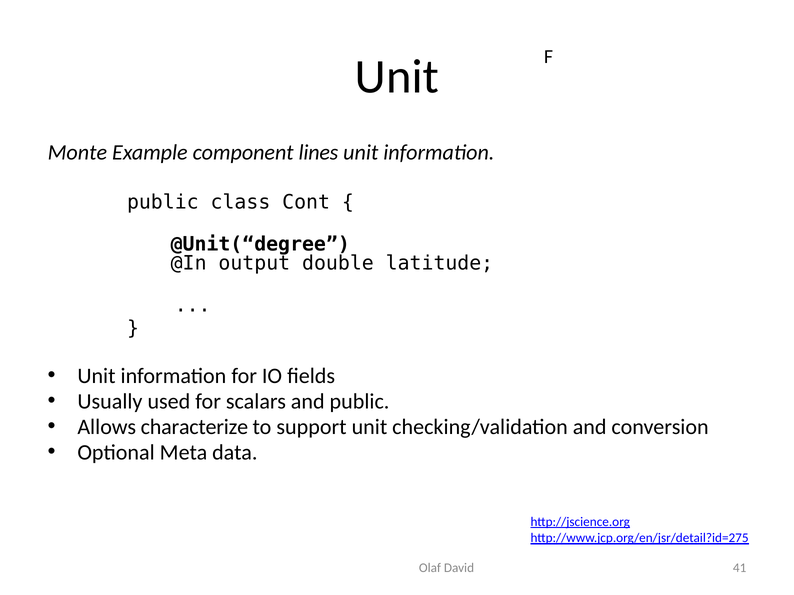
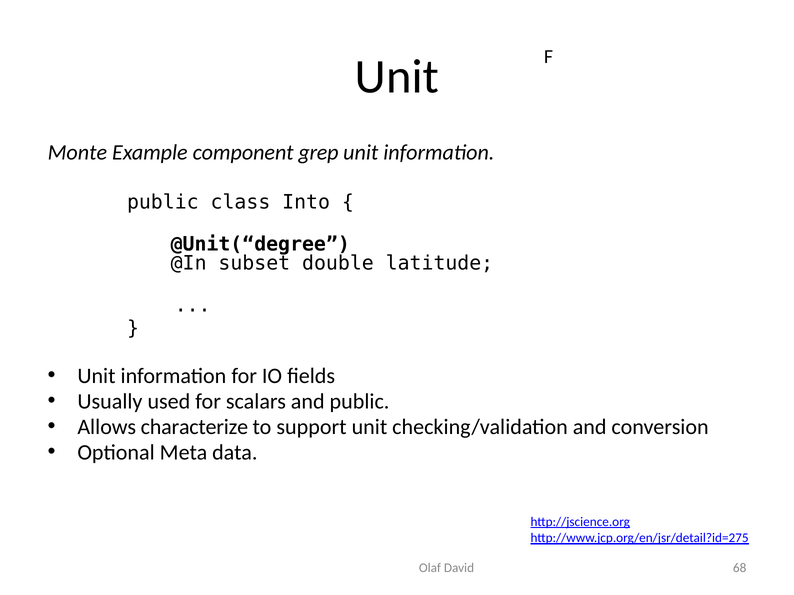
lines: lines -> grep
Cont: Cont -> Into
output: output -> subset
41: 41 -> 68
